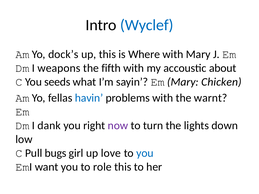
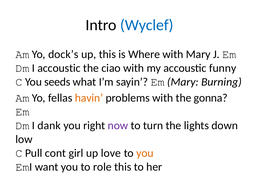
I weapons: weapons -> accoustic
fifth: fifth -> ciao
about: about -> funny
Chicken: Chicken -> Burning
havin colour: blue -> orange
warnt: warnt -> gonna
bugs: bugs -> cont
you at (145, 153) colour: blue -> orange
